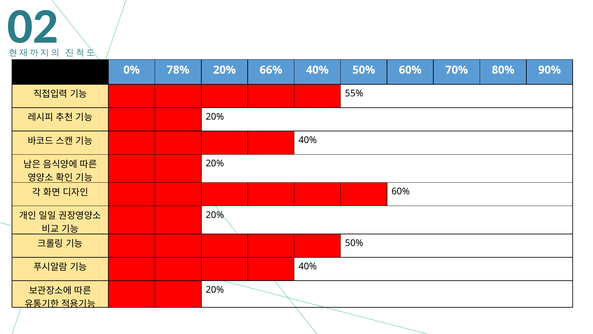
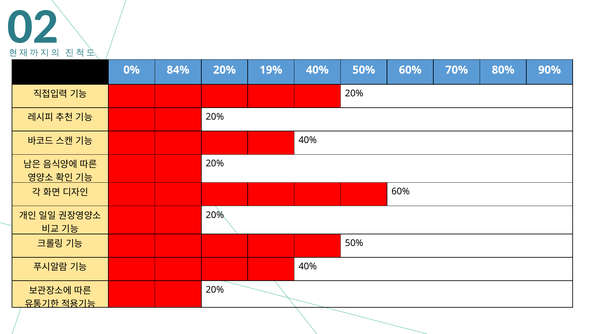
78%: 78% -> 84%
66%: 66% -> 19%
55% at (354, 93): 55% -> 20%
